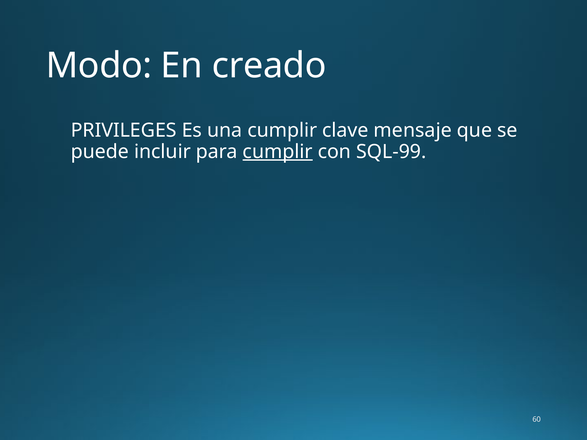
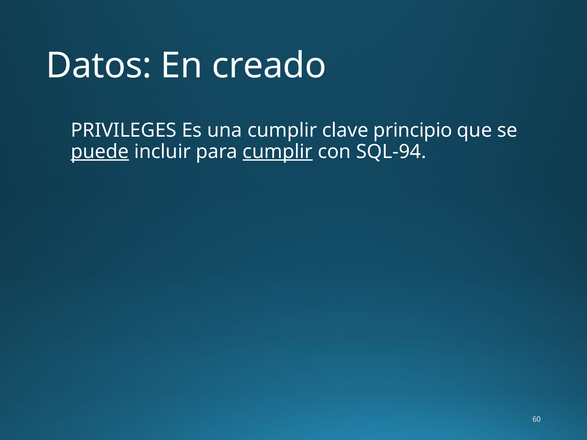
Modo: Modo -> Datos
mensaje: mensaje -> principio
puede underline: none -> present
SQL-99: SQL-99 -> SQL-94
